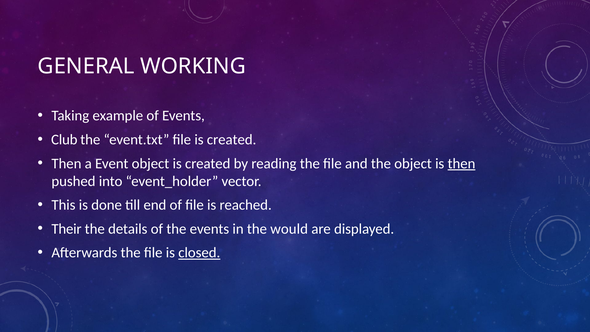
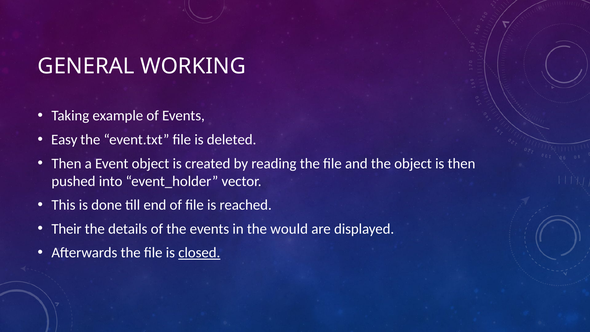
Club: Club -> Easy
file is created: created -> deleted
then at (461, 163) underline: present -> none
